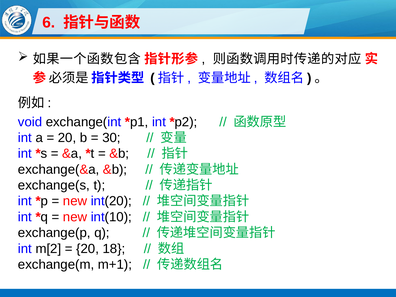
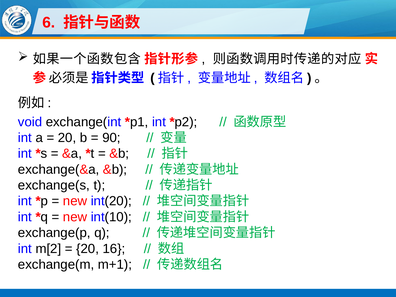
30: 30 -> 90
18: 18 -> 16
